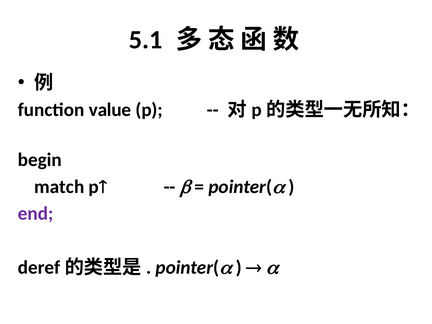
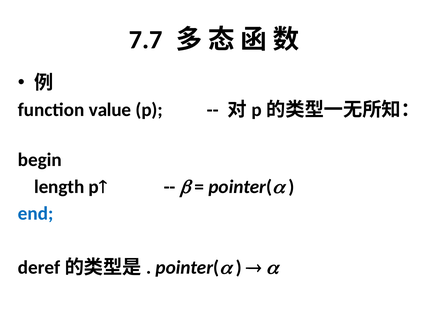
5.1: 5.1 -> 7.7
match: match -> length
end colour: purple -> blue
